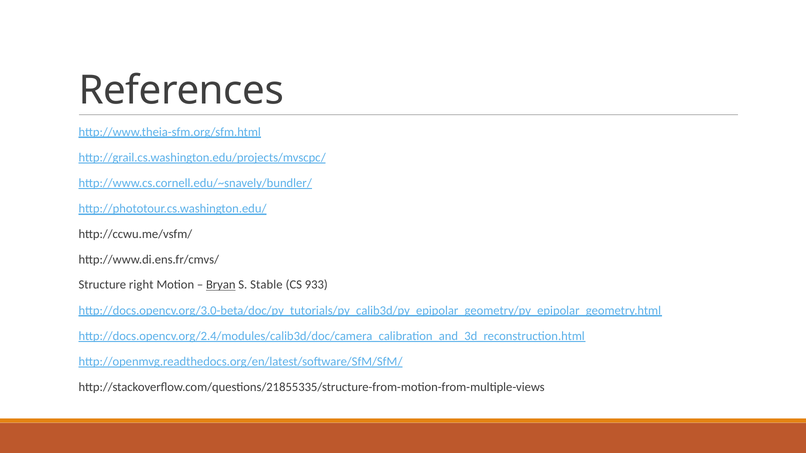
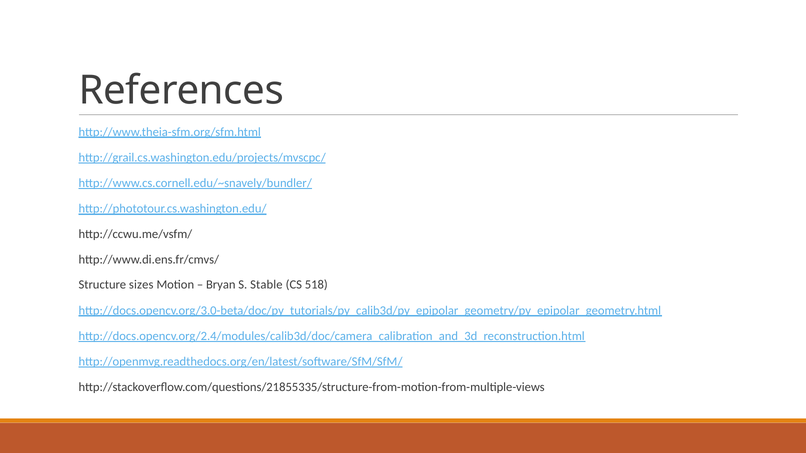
right: right -> sizes
Bryan underline: present -> none
933: 933 -> 518
